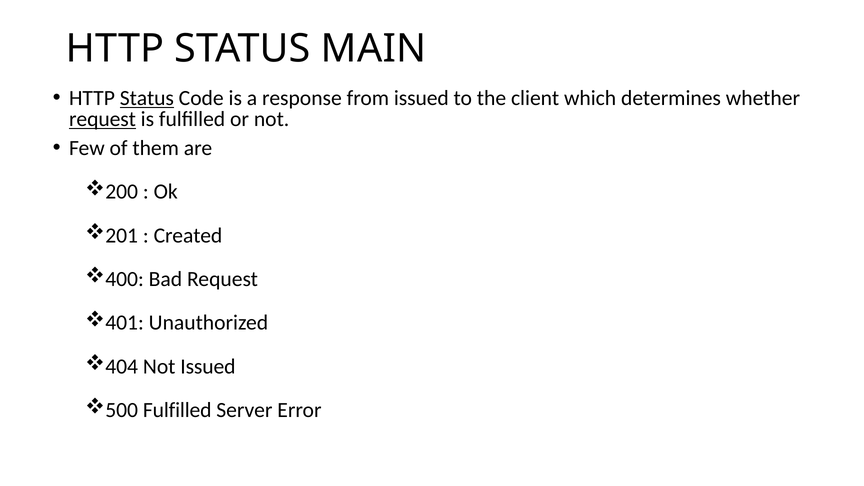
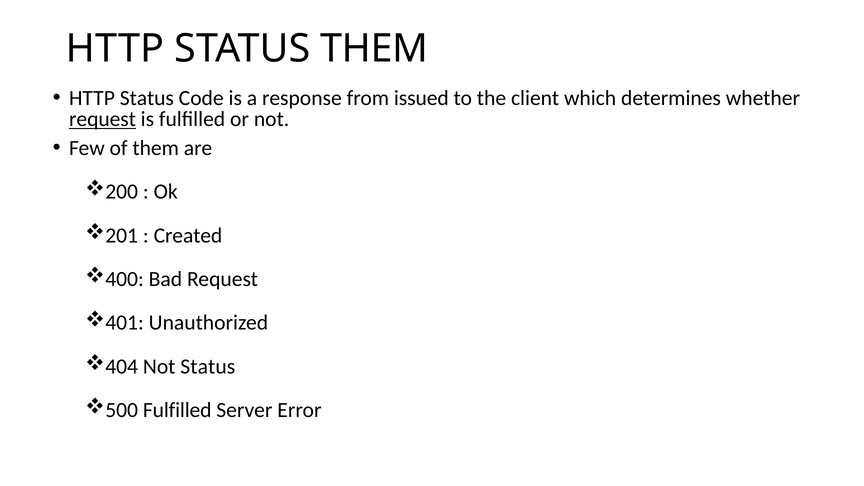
STATUS MAIN: MAIN -> THEM
Status at (147, 98) underline: present -> none
Not Issued: Issued -> Status
